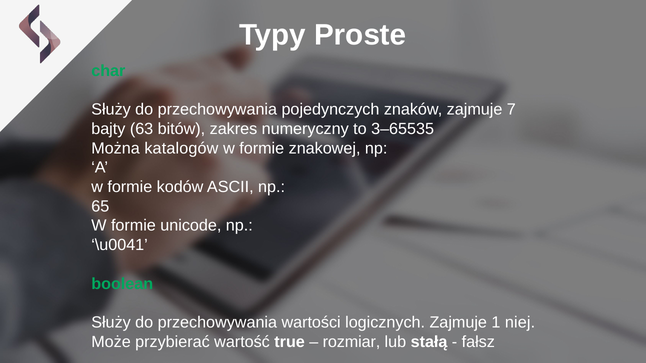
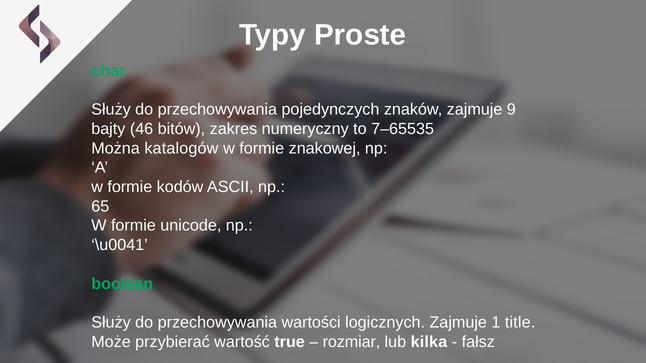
7: 7 -> 9
63: 63 -> 46
3–65535: 3–65535 -> 7–65535
niej: niej -> title
stałą: stałą -> kilka
